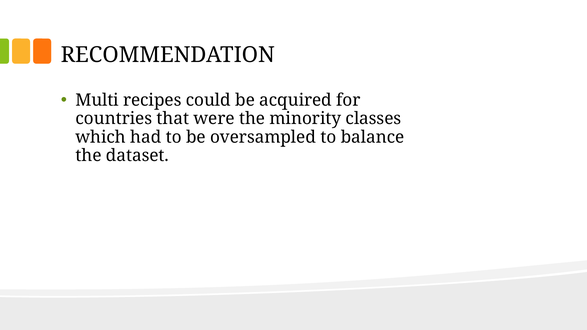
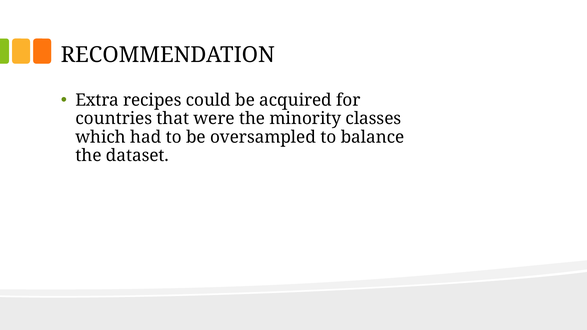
Multi: Multi -> Extra
